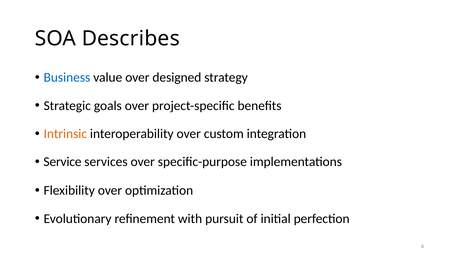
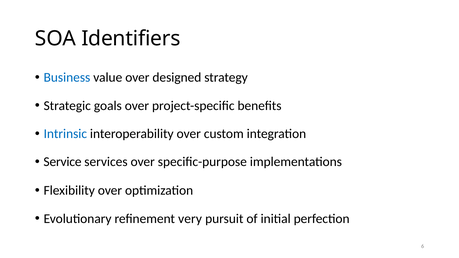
Describes: Describes -> Identifiers
Intrinsic colour: orange -> blue
with: with -> very
